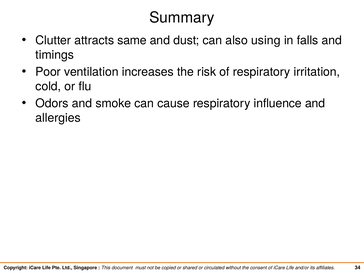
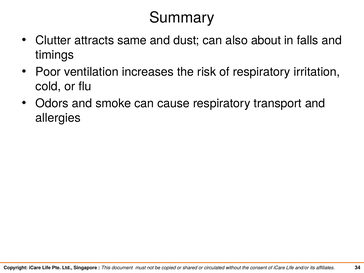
using: using -> about
influence: influence -> transport
